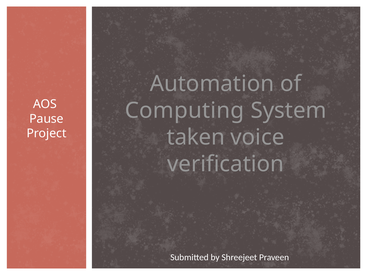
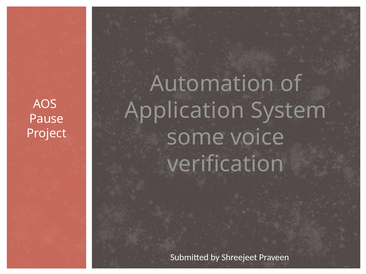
Computing: Computing -> Application
taken: taken -> some
